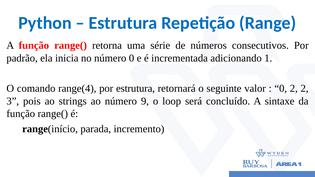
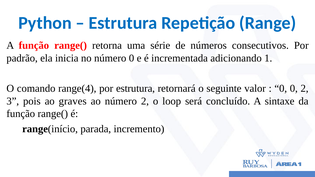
0 2: 2 -> 0
strings: strings -> graves
número 9: 9 -> 2
